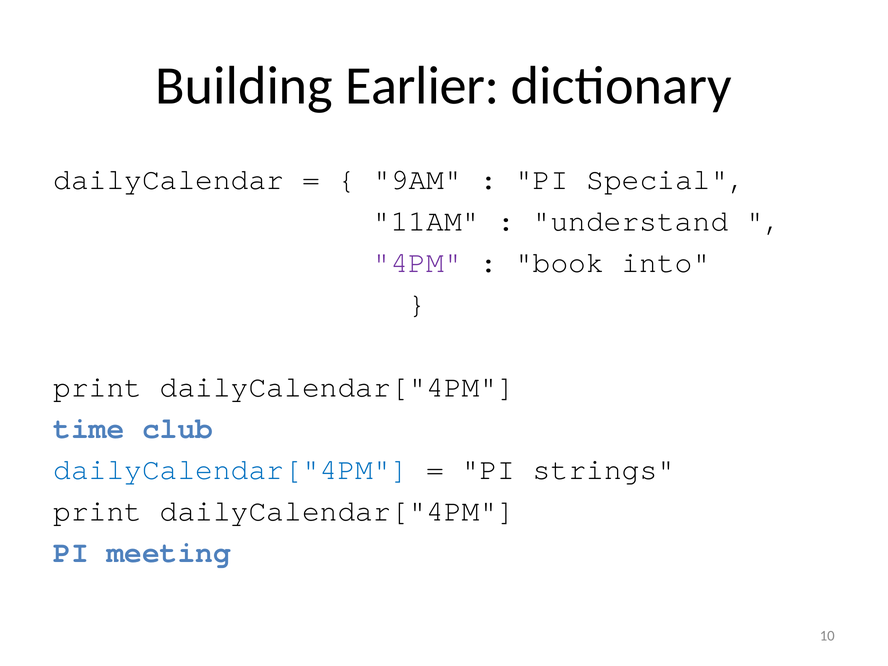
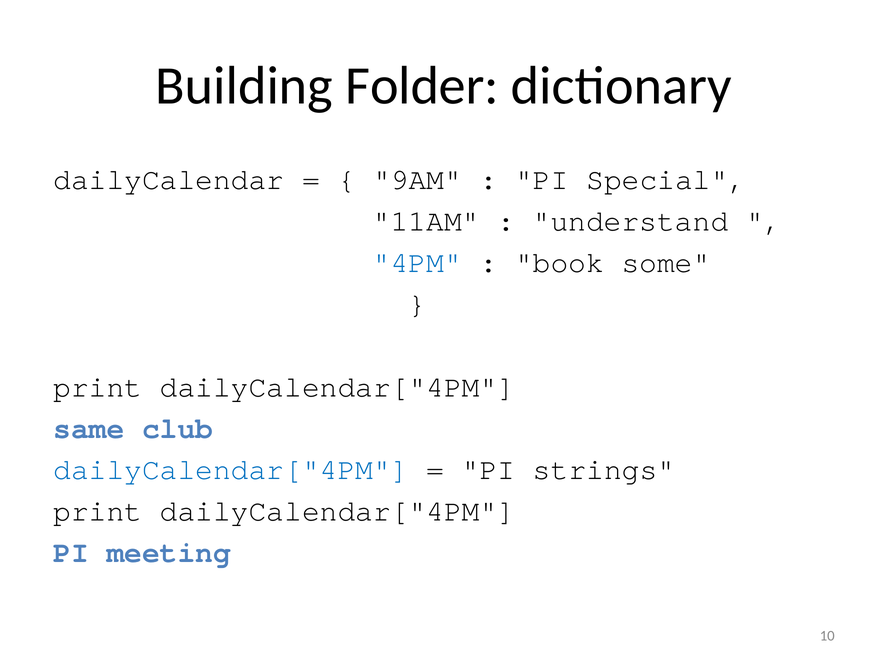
Earlier: Earlier -> Folder
4PM colour: purple -> blue
into: into -> some
time: time -> same
